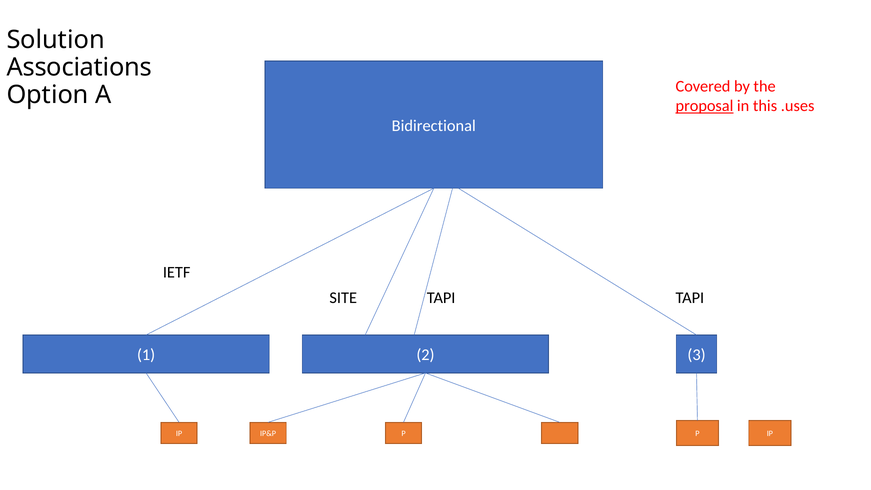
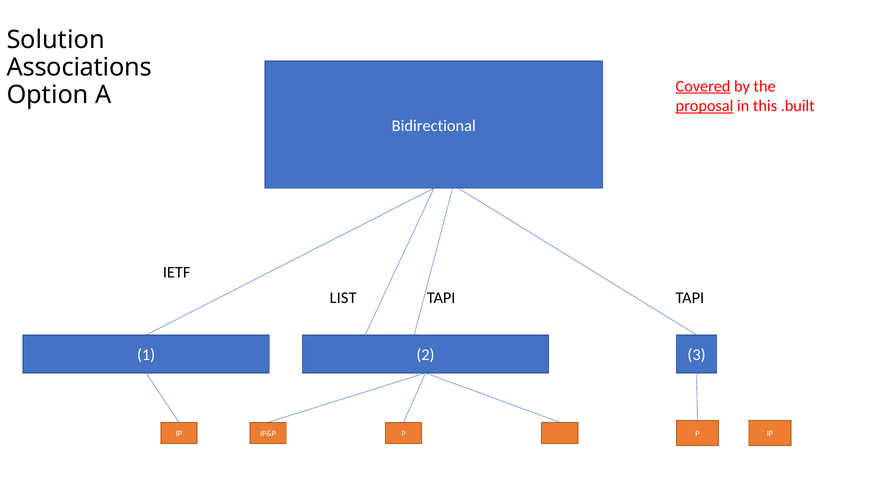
Covered underline: none -> present
.uses: .uses -> .built
SITE: SITE -> LIST
